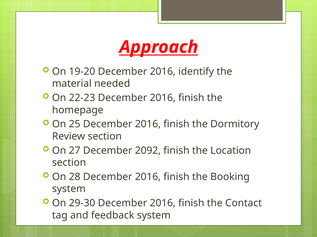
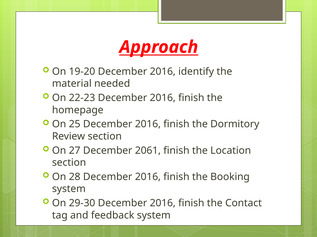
2092: 2092 -> 2061
